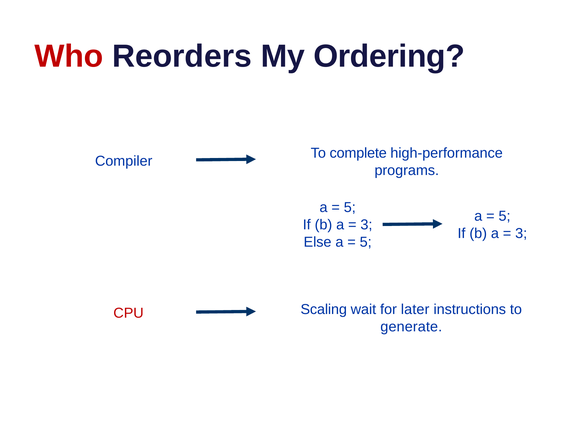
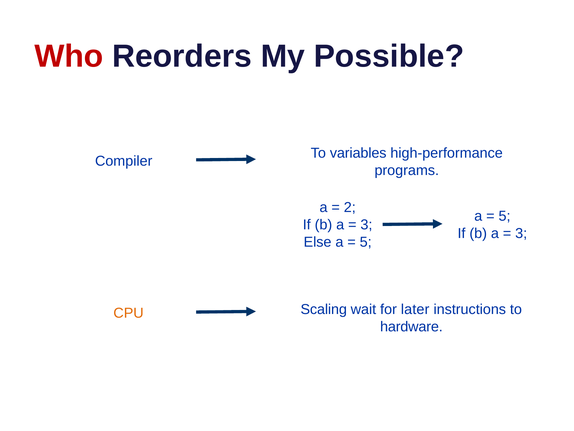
Ordering: Ordering -> Possible
complete: complete -> variables
5 at (350, 207): 5 -> 2
CPU colour: red -> orange
generate: generate -> hardware
